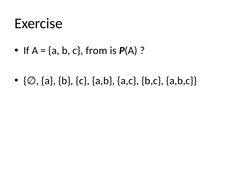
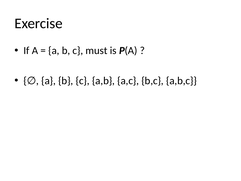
from: from -> must
